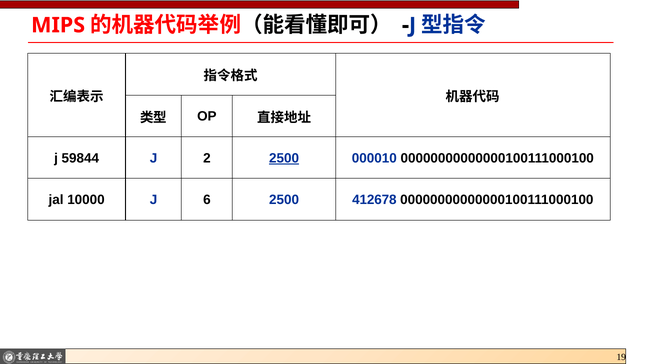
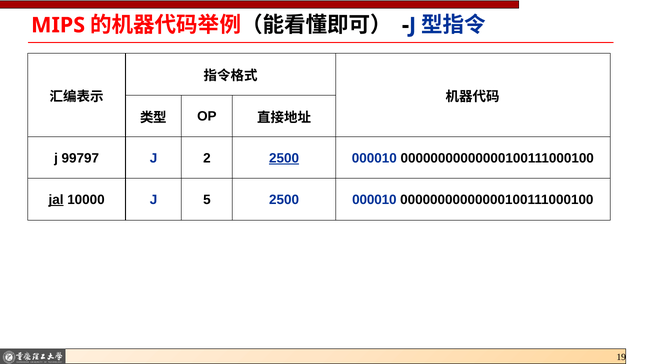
59844: 59844 -> 99797
jal underline: none -> present
6: 6 -> 5
412678 at (374, 199): 412678 -> 000010
